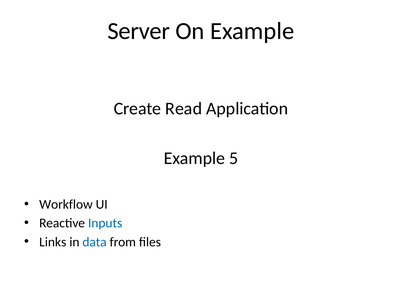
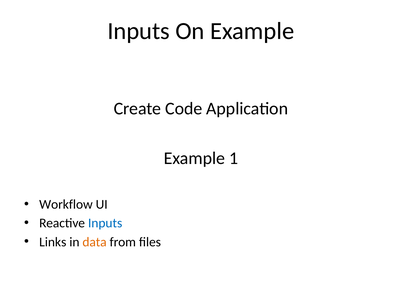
Server at (139, 31): Server -> Inputs
Read: Read -> Code
5: 5 -> 1
data colour: blue -> orange
